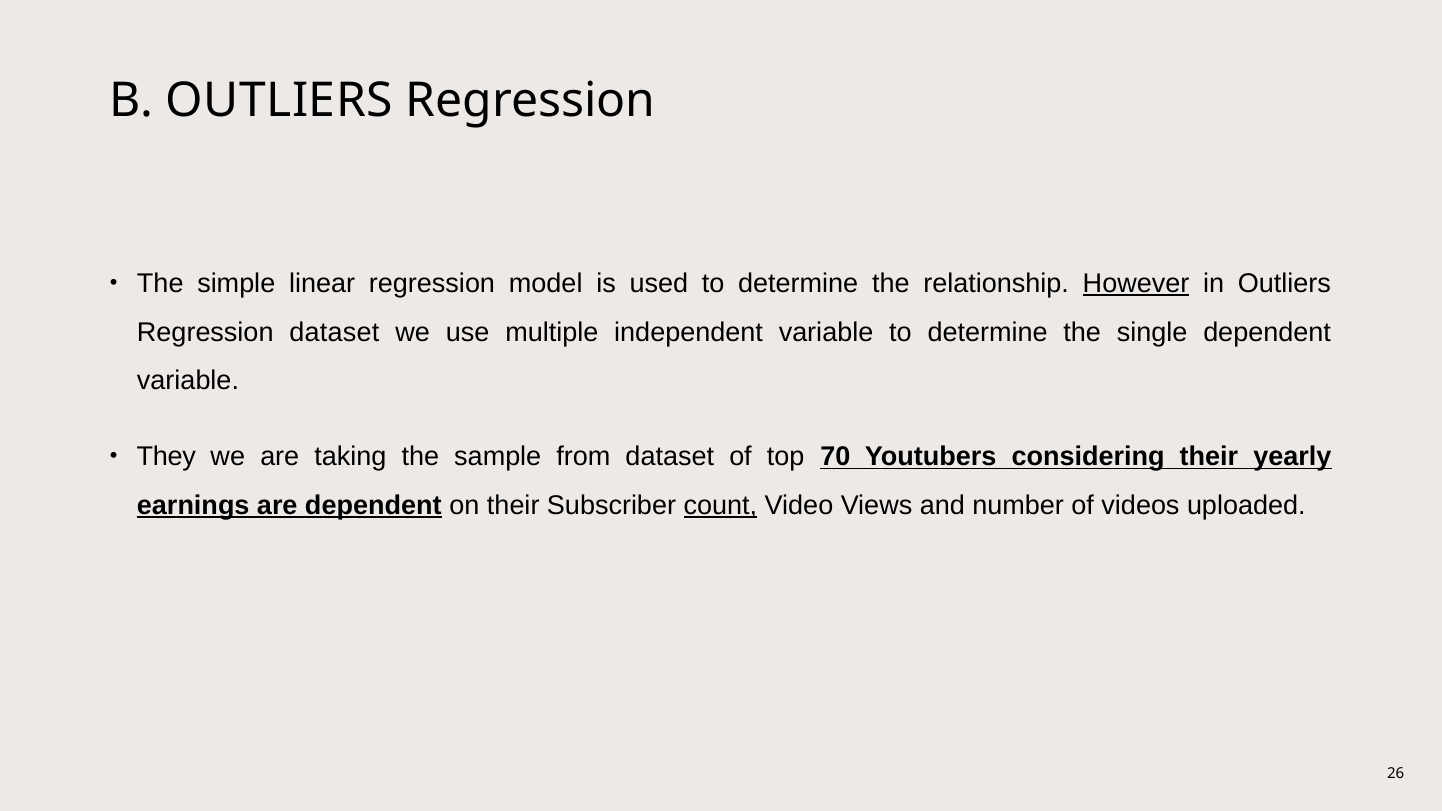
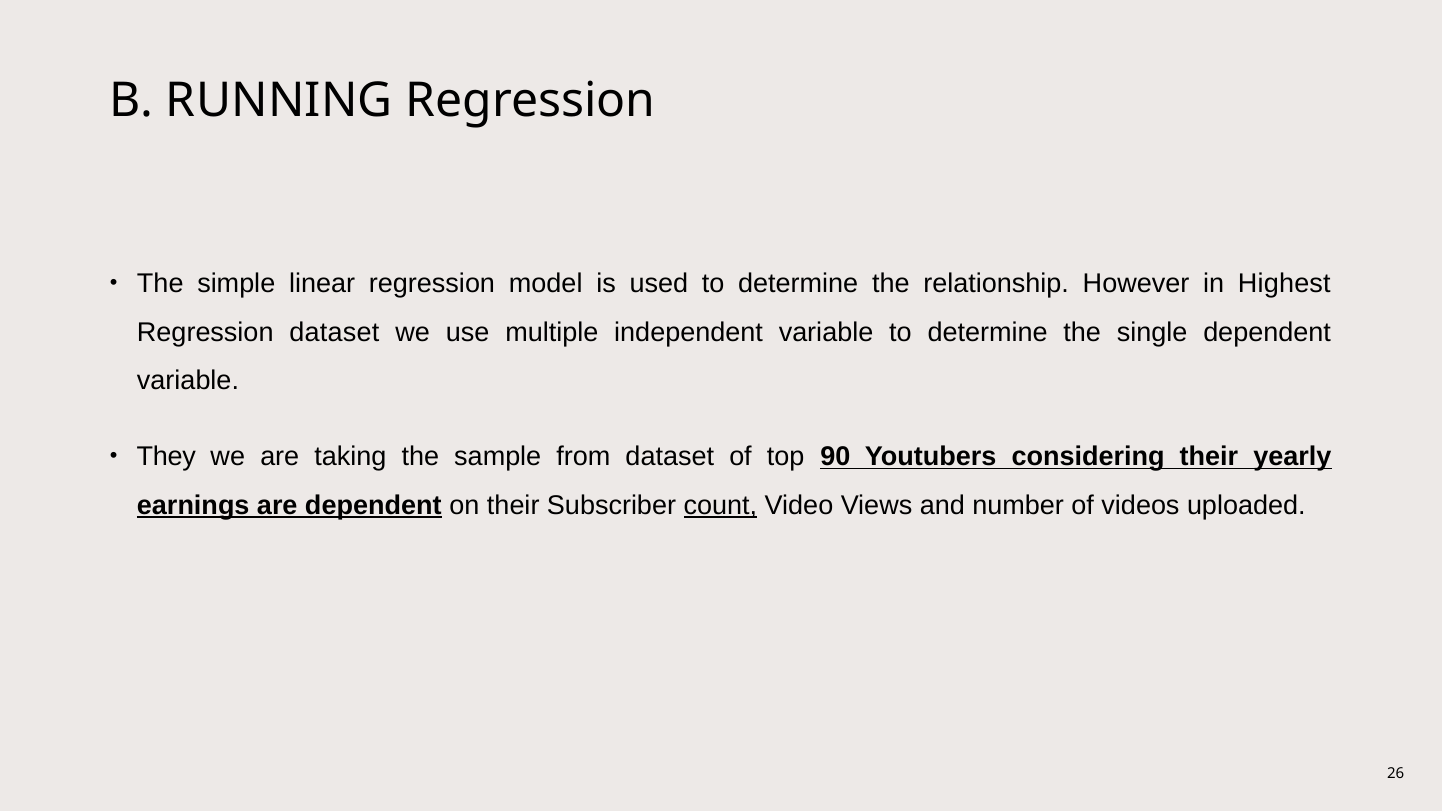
B OUTLIERS: OUTLIERS -> RUNNING
However underline: present -> none
in Outliers: Outliers -> Highest
70: 70 -> 90
